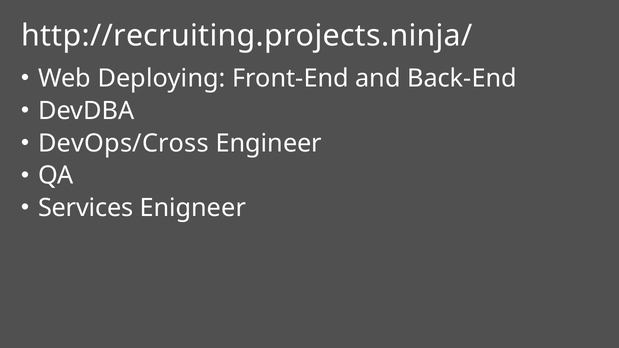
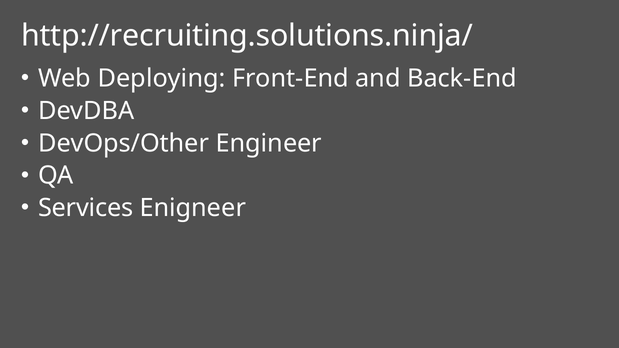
http://recruiting.projects.ninja/: http://recruiting.projects.ninja/ -> http://recruiting.solutions.ninja/
DevOps/Cross: DevOps/Cross -> DevOps/Other
